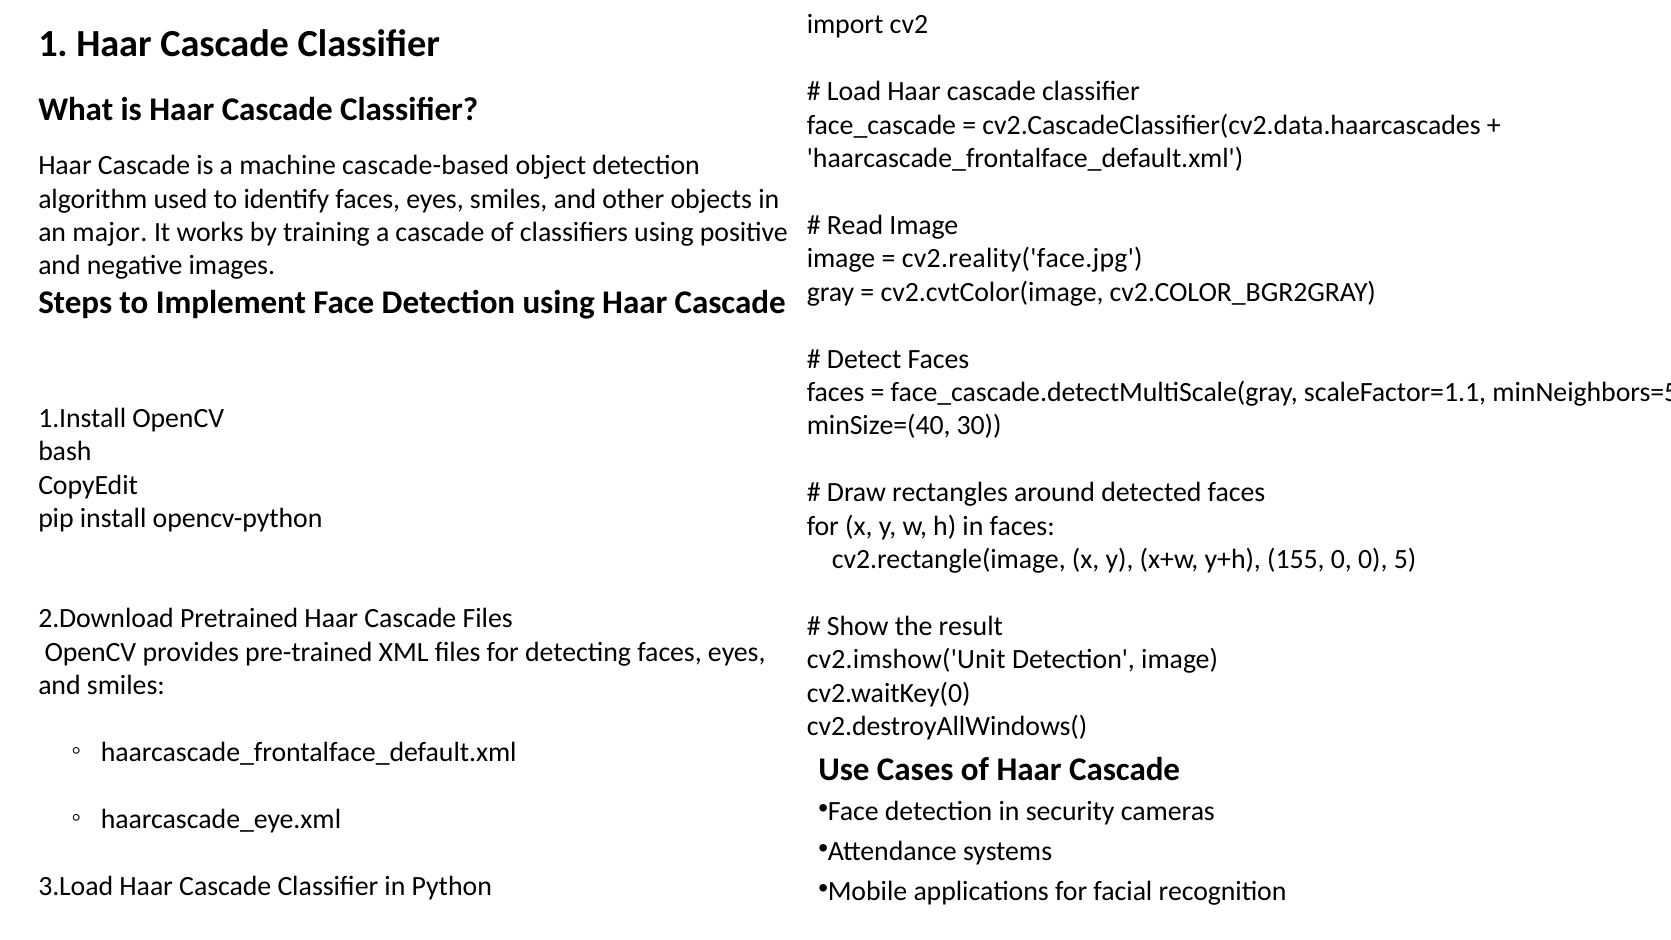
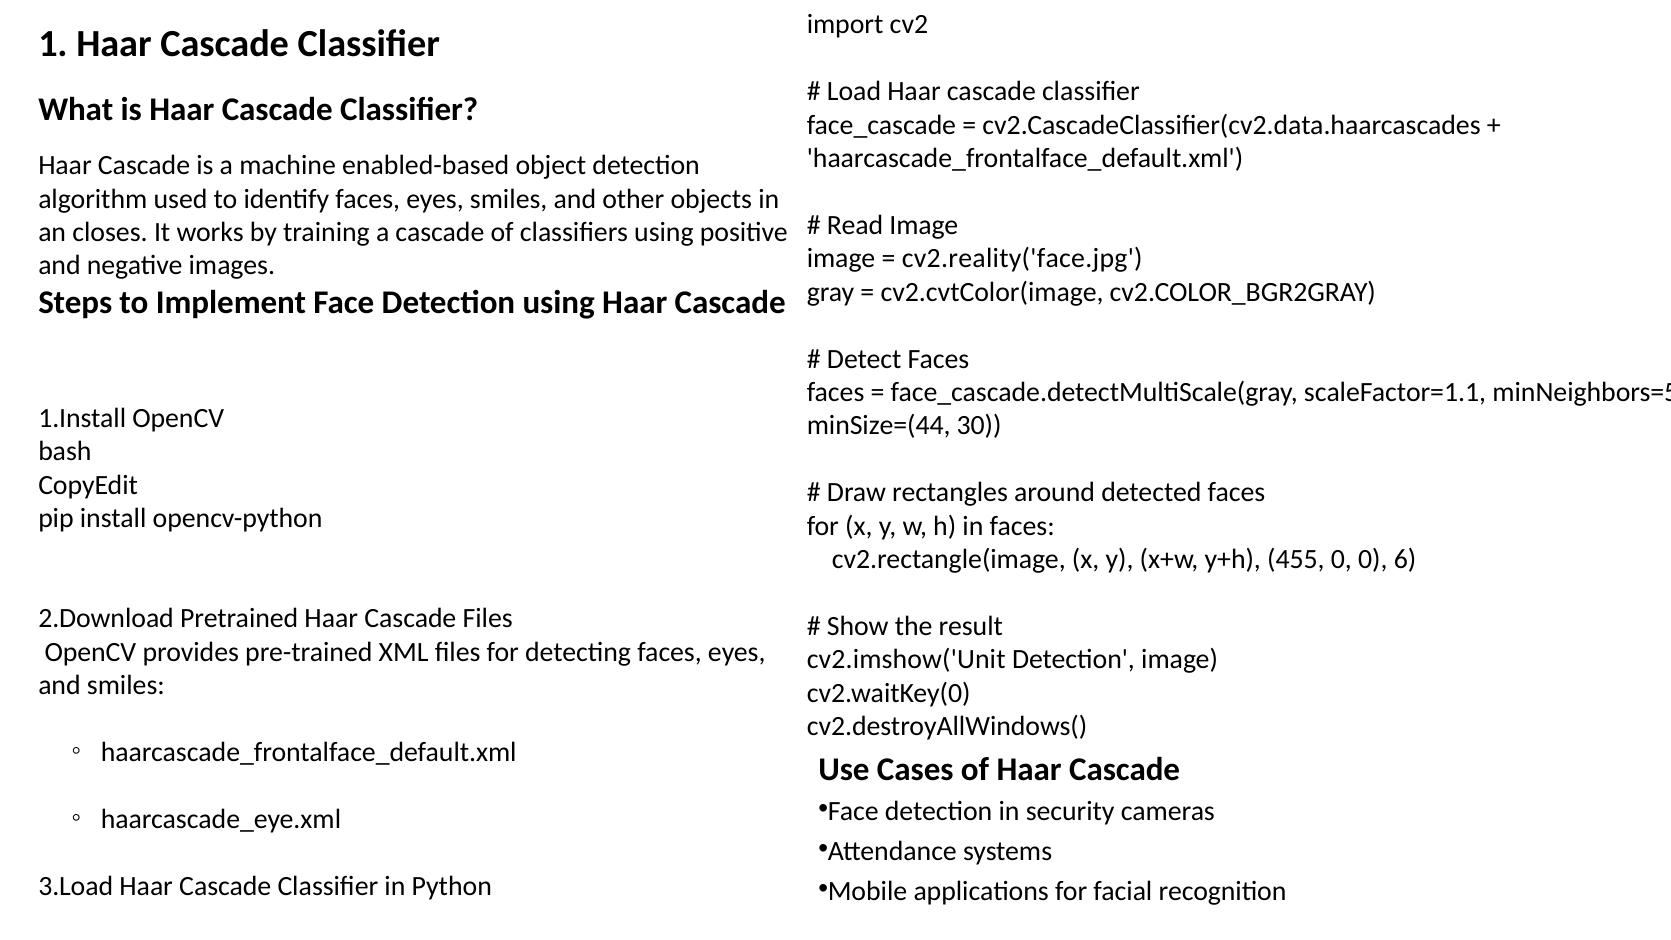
cascade-based: cascade-based -> enabled-based
major: major -> closes
minSize=(40: minSize=(40 -> minSize=(44
155: 155 -> 455
5: 5 -> 6
